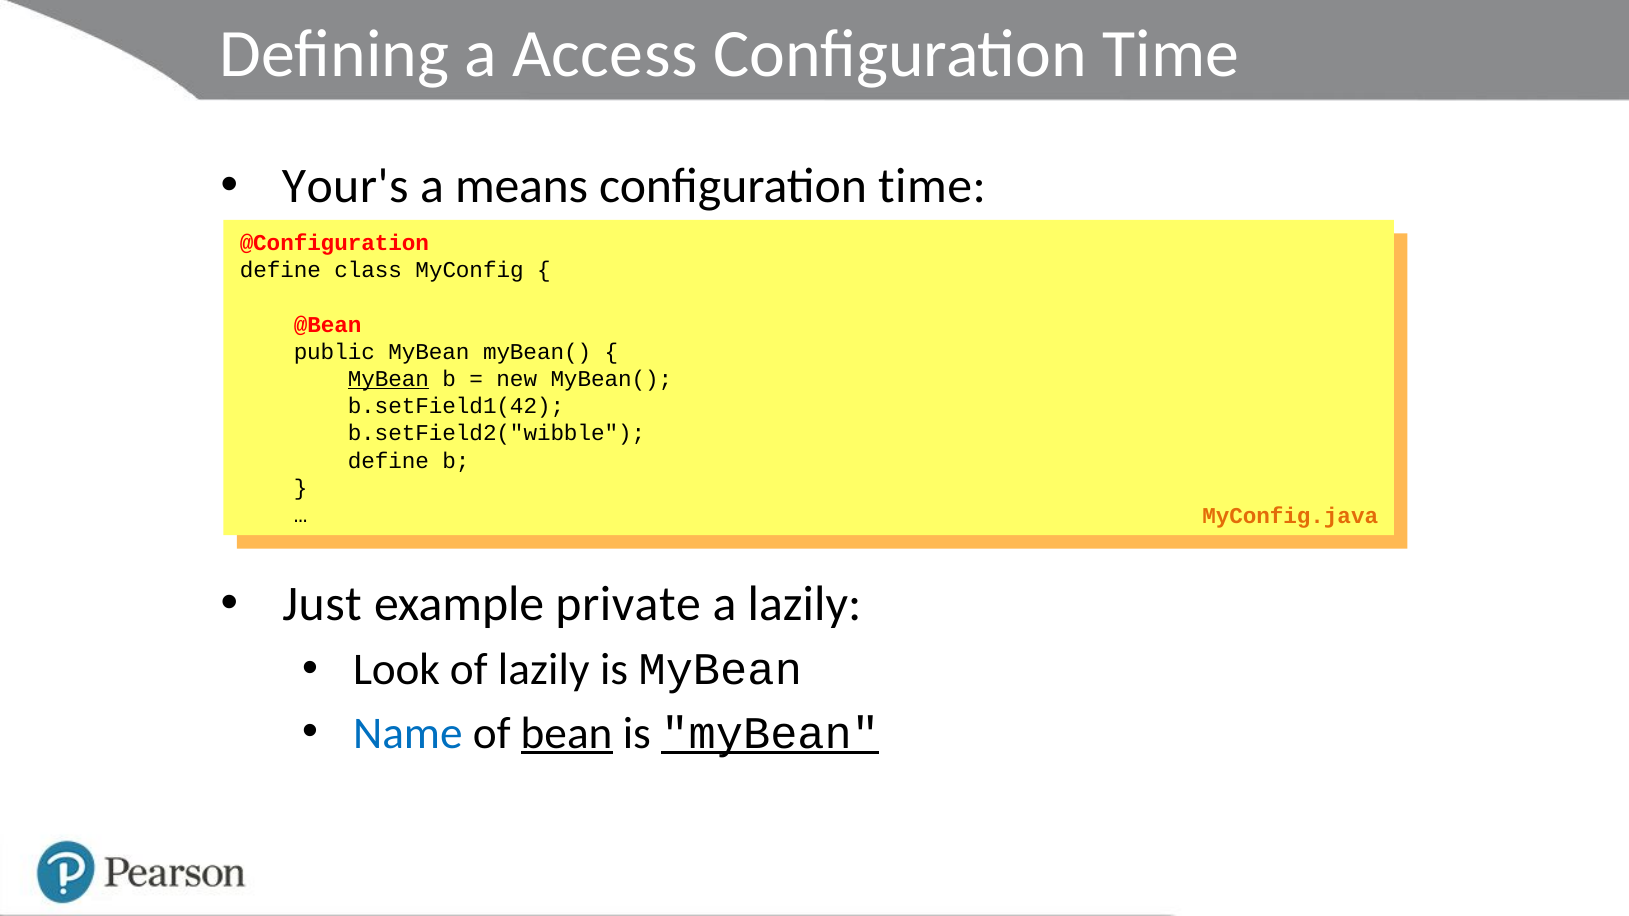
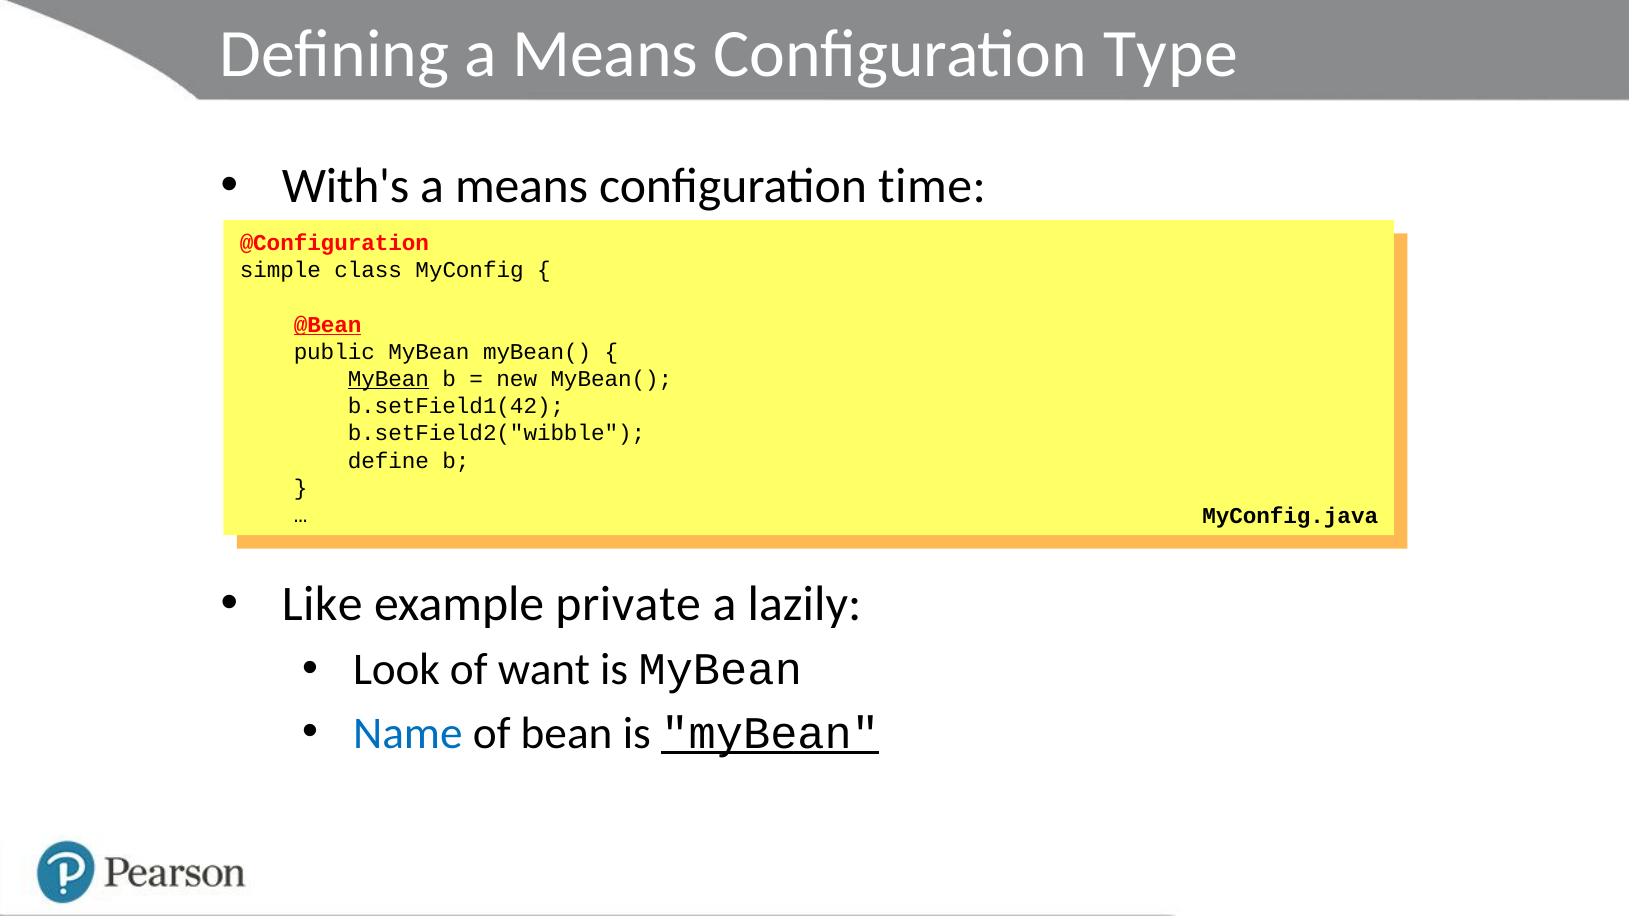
Defining a Access: Access -> Means
Time at (1171, 54): Time -> Type
Your's: Your's -> With's
define at (280, 270): define -> simple
@Bean at (328, 325) underline: none -> present
MyConfig.java colour: orange -> black
Just: Just -> Like
of lazily: lazily -> want
bean underline: present -> none
